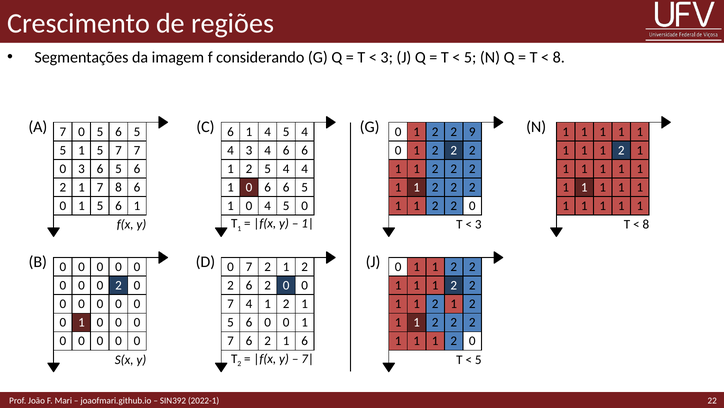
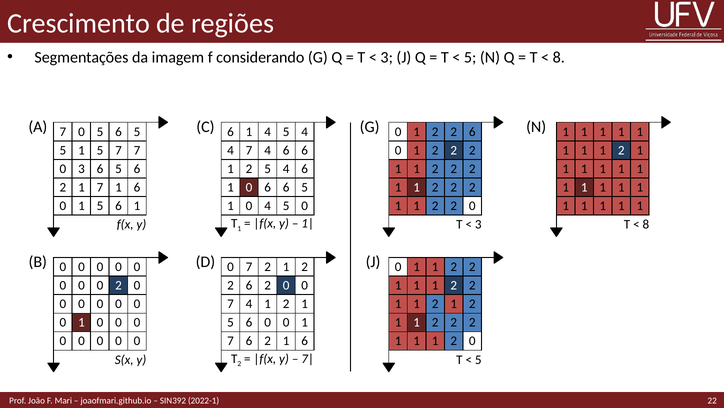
9 at (472, 131): 9 -> 6
4 3: 3 -> 7
2 5 4 4: 4 -> 6
7 8: 8 -> 1
